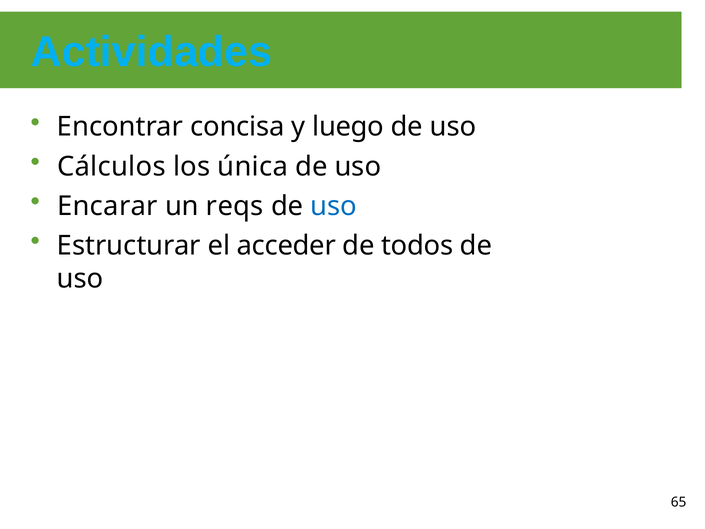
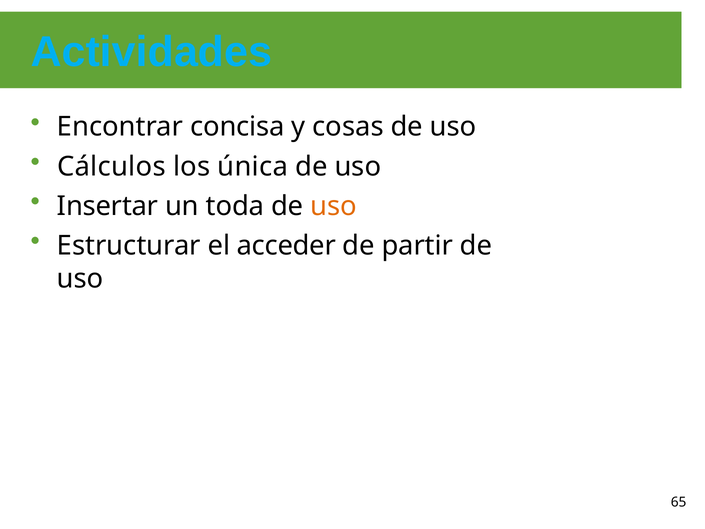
luego: luego -> cosas
Encarar: Encarar -> Insertar
reqs: reqs -> toda
uso at (334, 206) colour: blue -> orange
todos: todos -> partir
